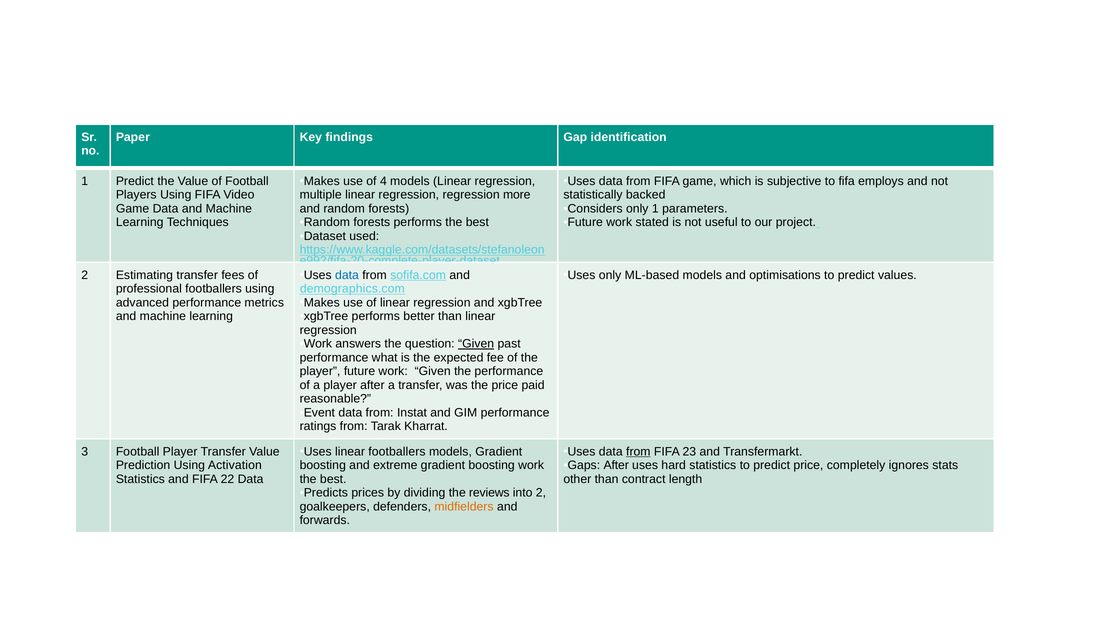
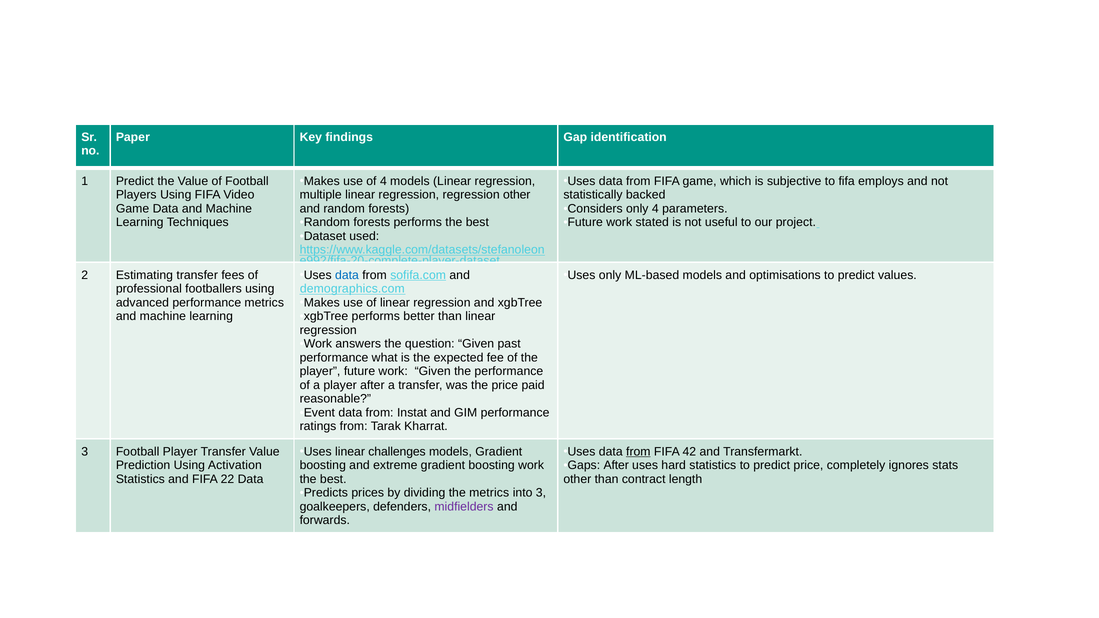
regression more: more -> other
only 1: 1 -> 4
Given at (476, 344) underline: present -> none
linear footballers: footballers -> challenges
23: 23 -> 42
the reviews: reviews -> metrics
into 2: 2 -> 3
midfielders colour: orange -> purple
